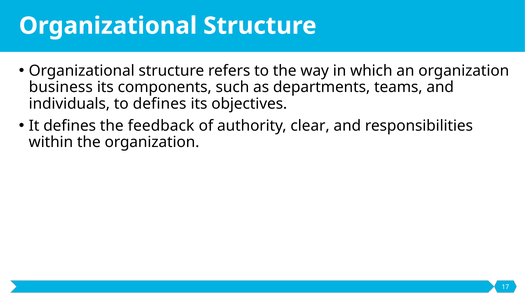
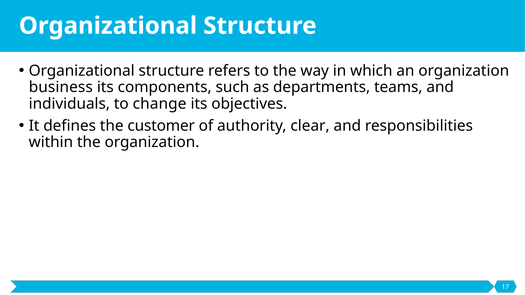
to defines: defines -> change
feedback: feedback -> customer
